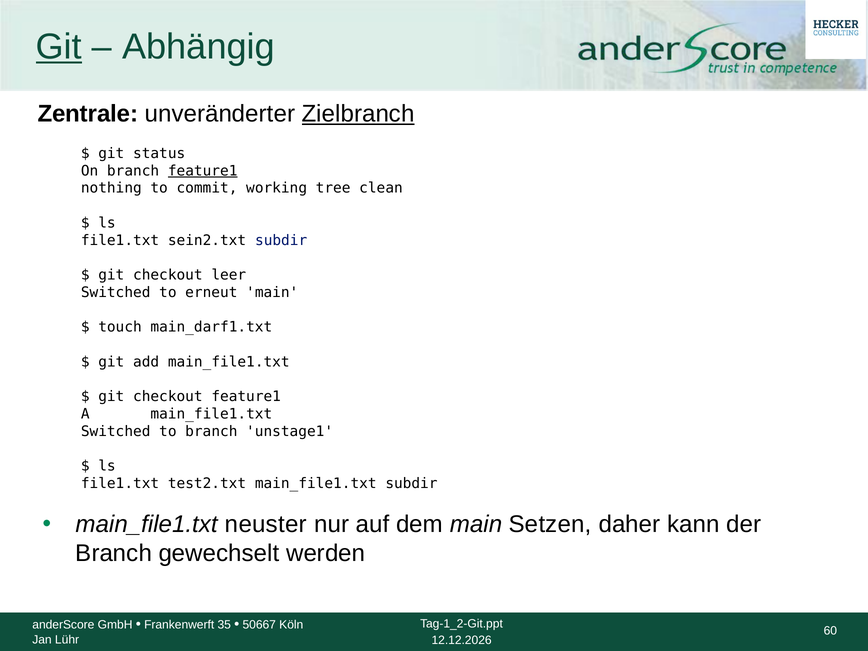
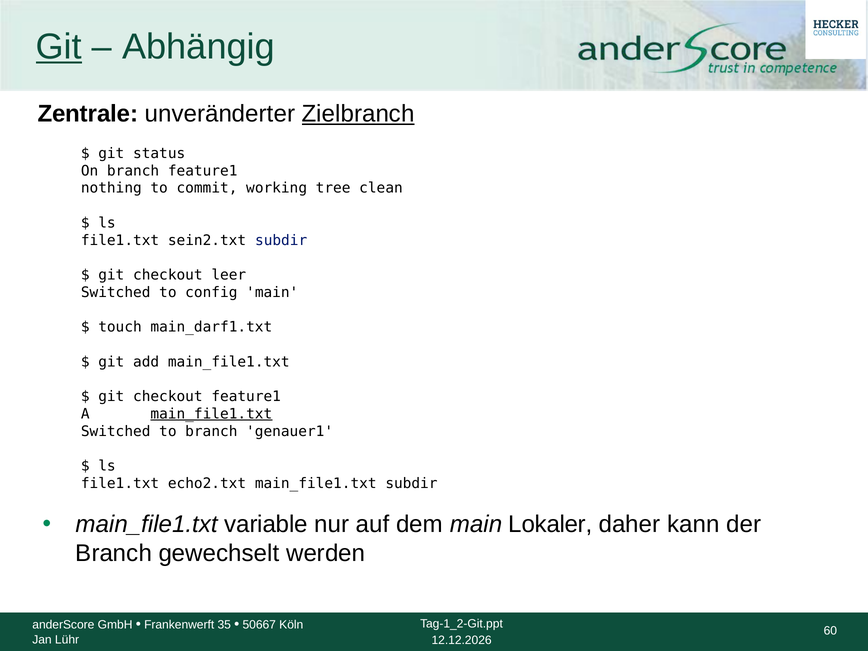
feature1 at (203, 171) underline: present -> none
erneut: erneut -> config
main_file1.txt at (211, 414) underline: none -> present
unstage1: unstage1 -> genauer1
test2.txt: test2.txt -> echo2.txt
neuster: neuster -> variable
Setzen: Setzen -> Lokaler
